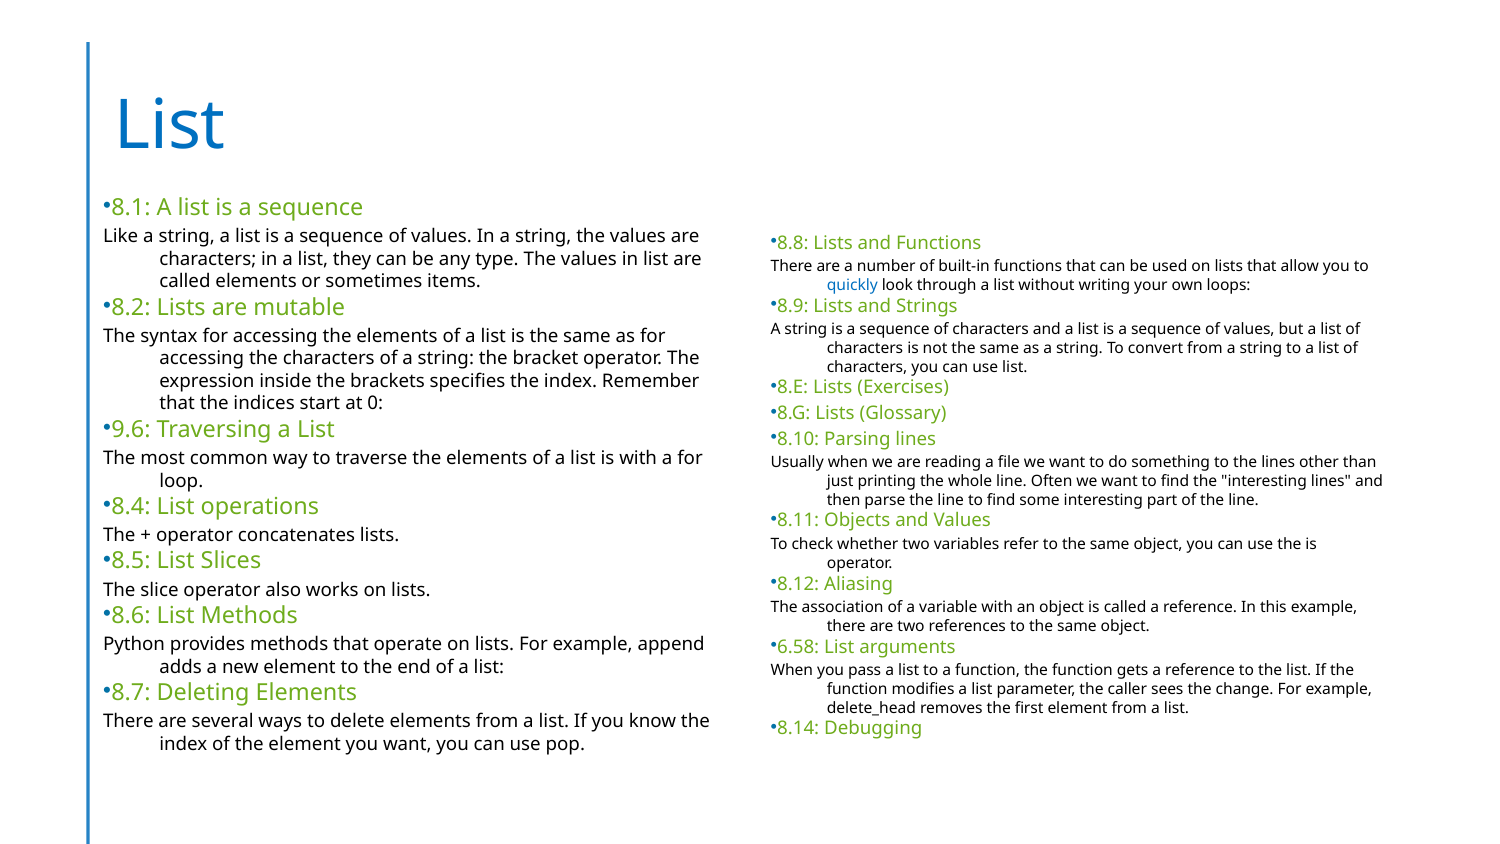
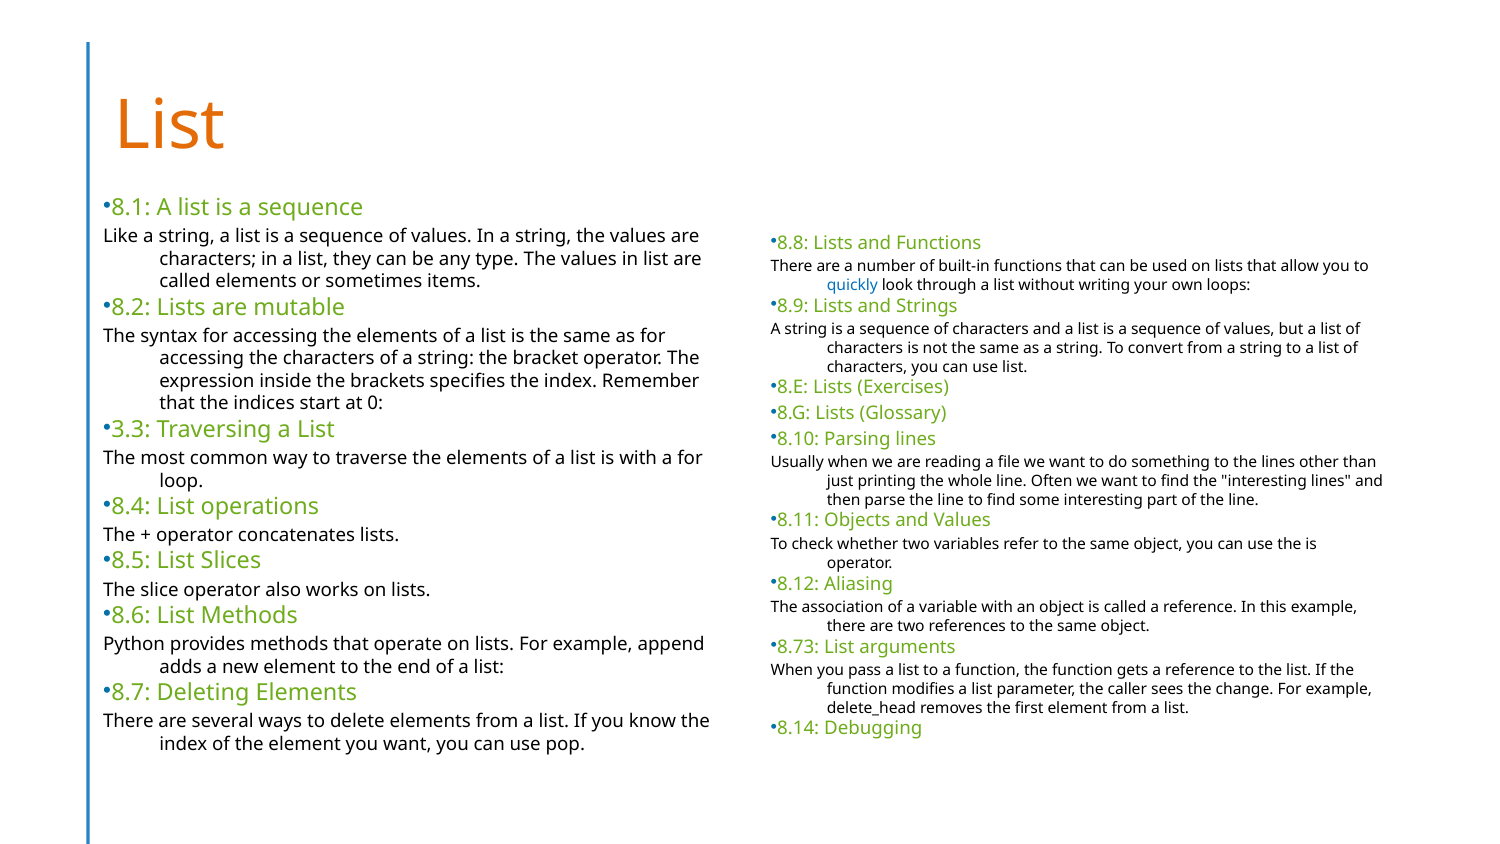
List at (170, 126) colour: blue -> orange
9.6: 9.6 -> 3.3
6.58: 6.58 -> 8.73
